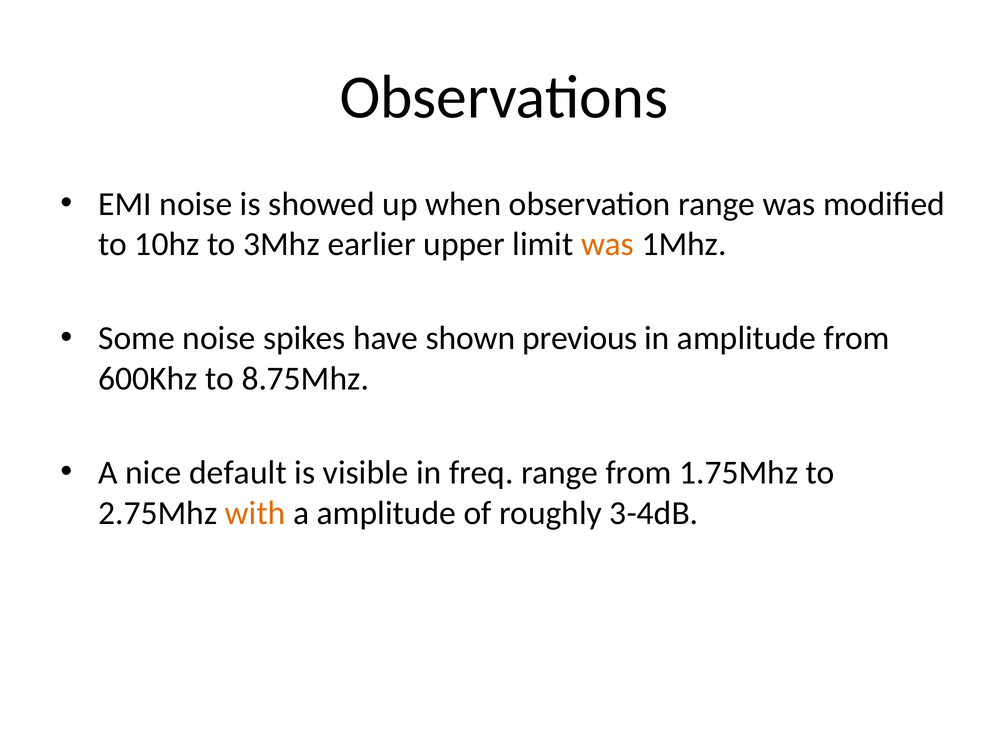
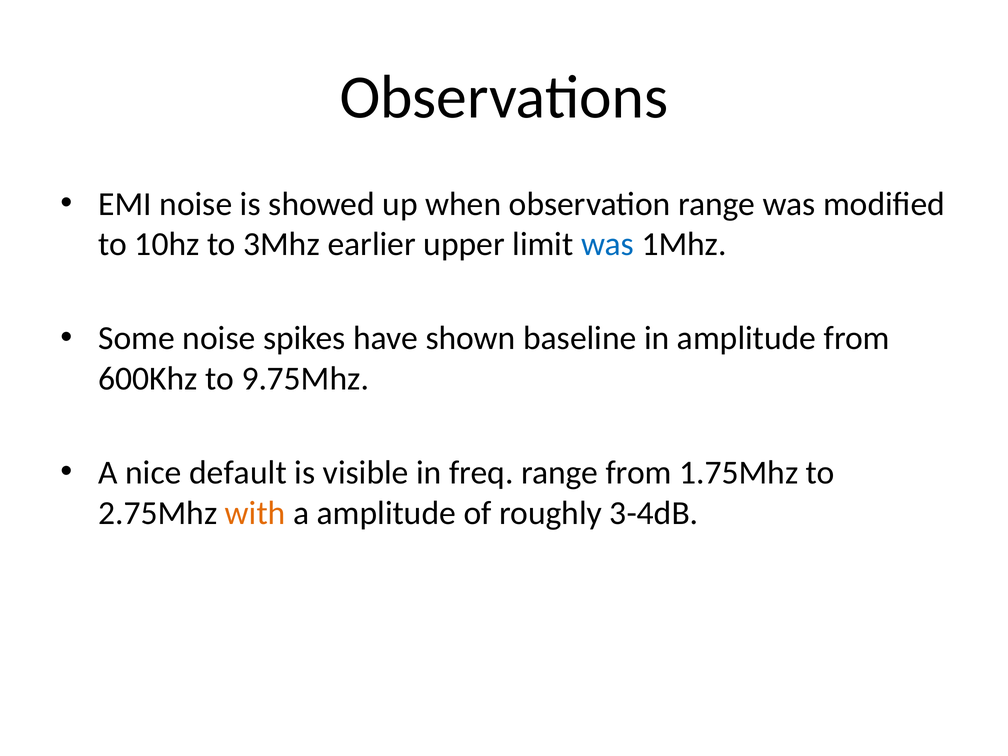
was at (608, 244) colour: orange -> blue
previous: previous -> baseline
8.75Mhz: 8.75Mhz -> 9.75Mhz
